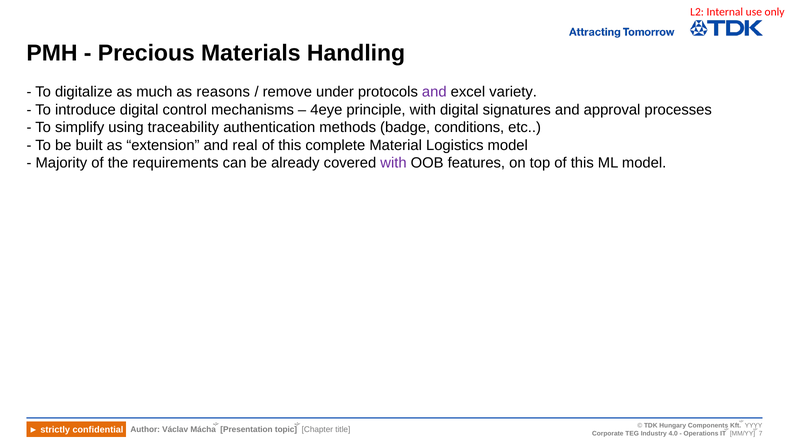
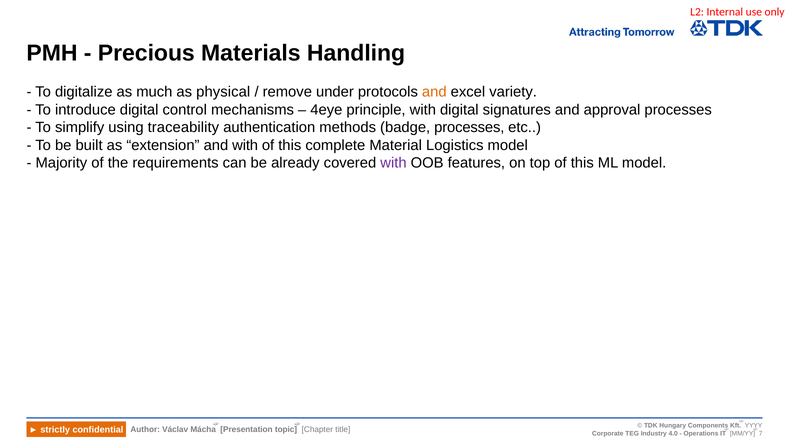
reasons: reasons -> physical
and at (434, 92) colour: purple -> orange
badge conditions: conditions -> processes
and real: real -> with
